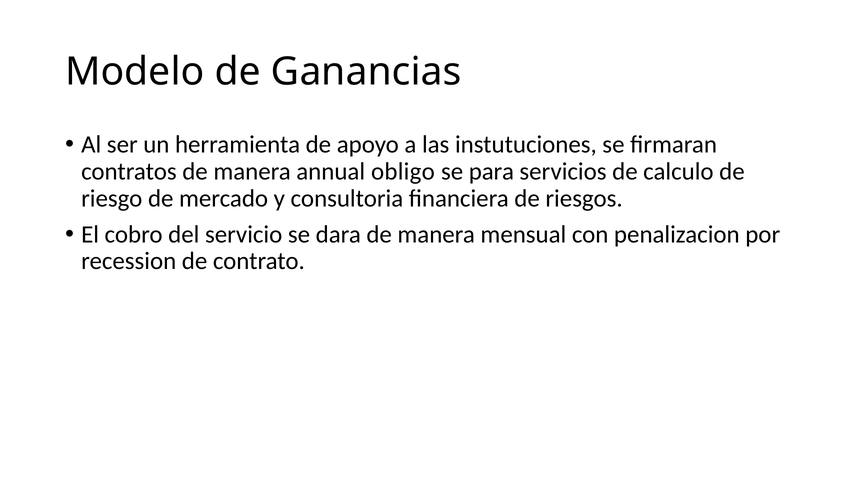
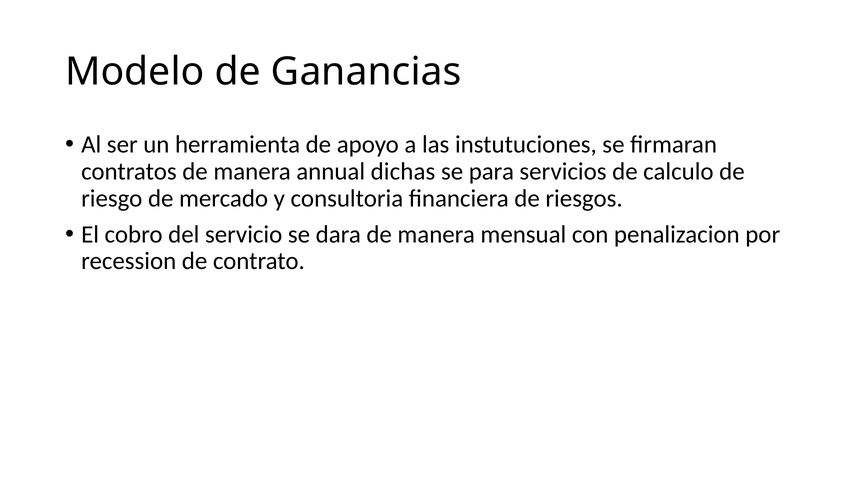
obligo: obligo -> dichas
